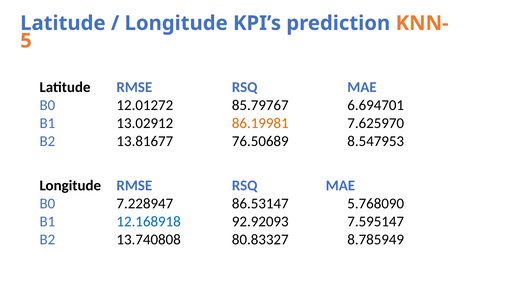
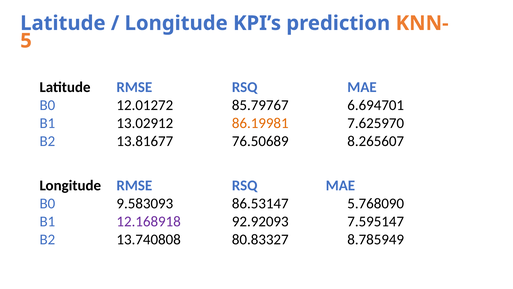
8.547953: 8.547953 -> 8.265607
7.228947: 7.228947 -> 9.583093
12.168918 colour: blue -> purple
